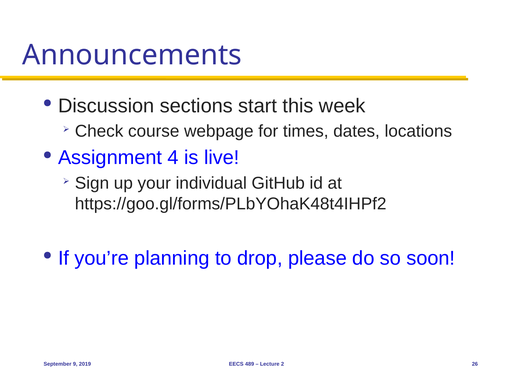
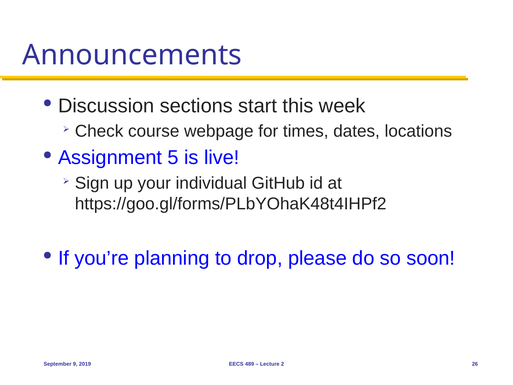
4: 4 -> 5
